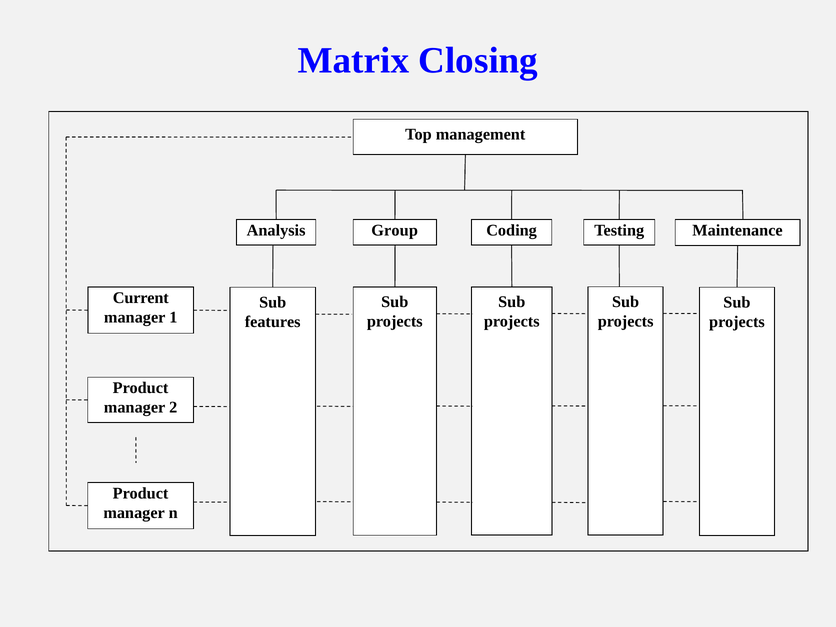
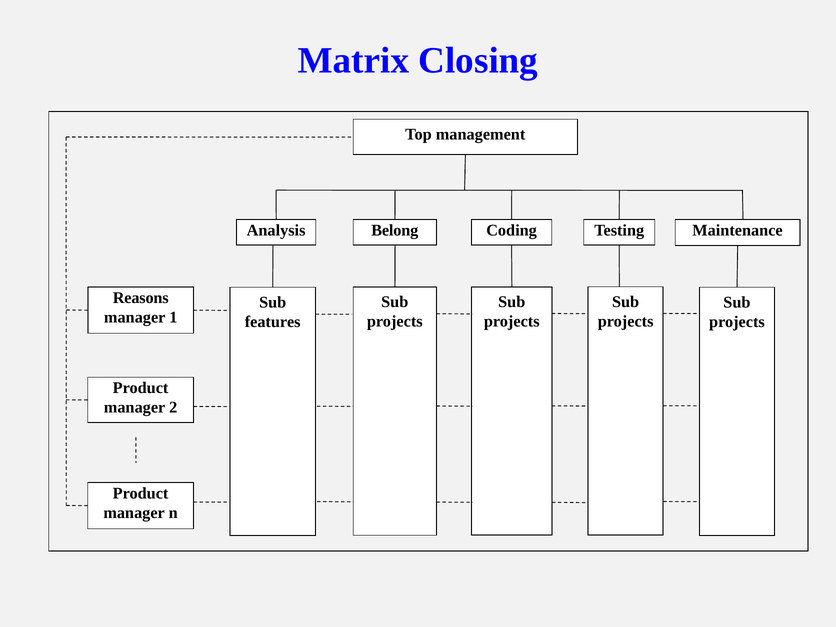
Group: Group -> Belong
Current: Current -> Reasons
